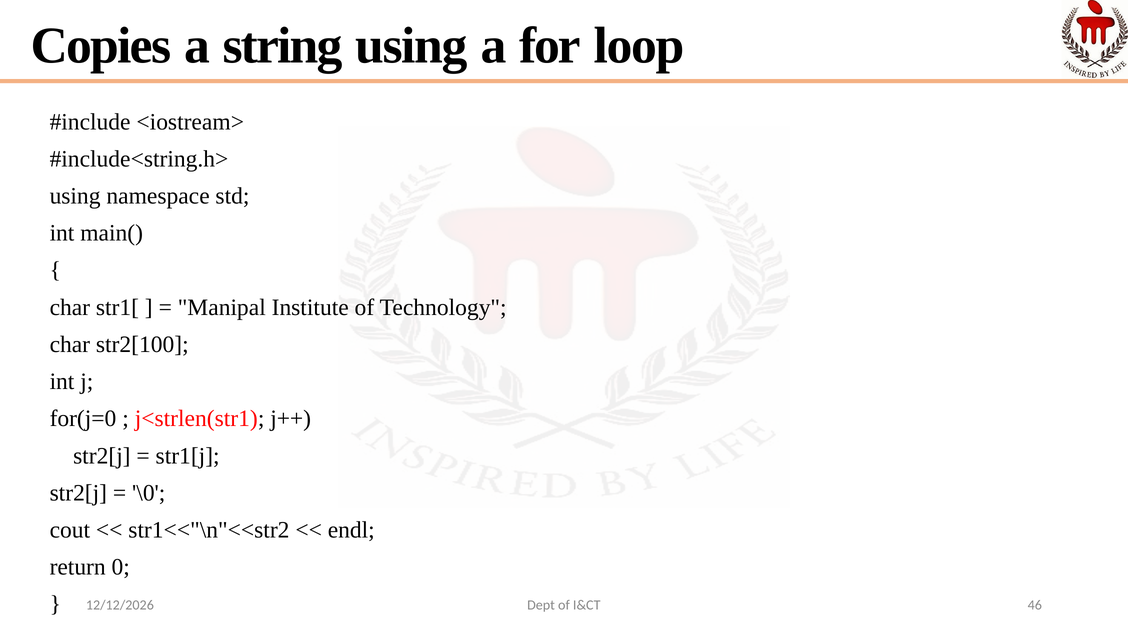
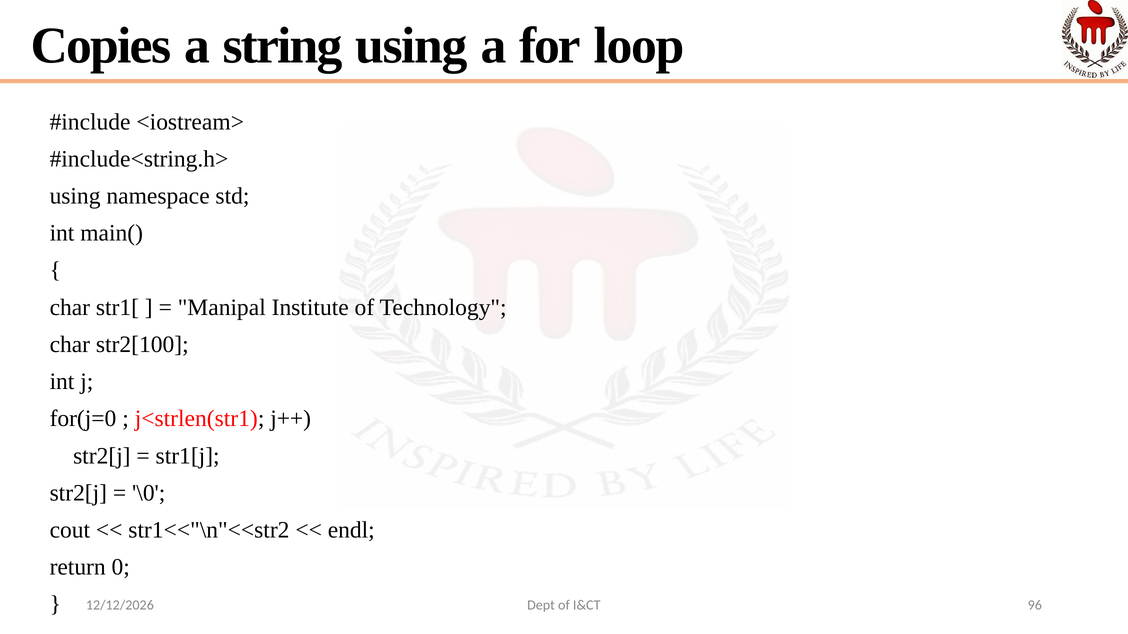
46: 46 -> 96
